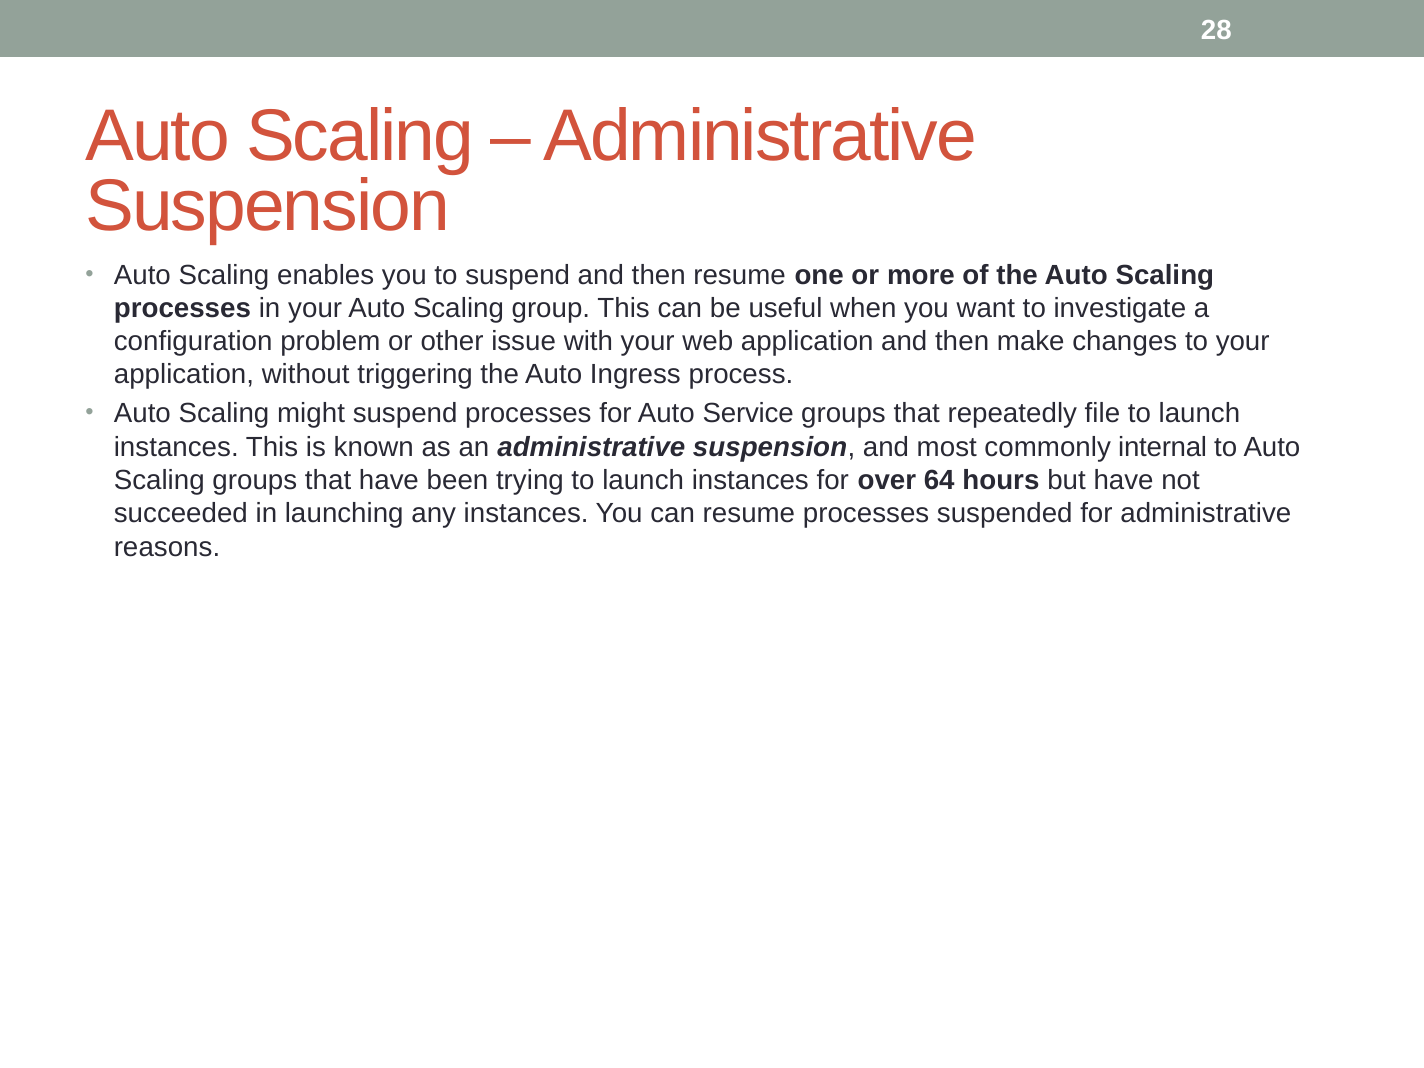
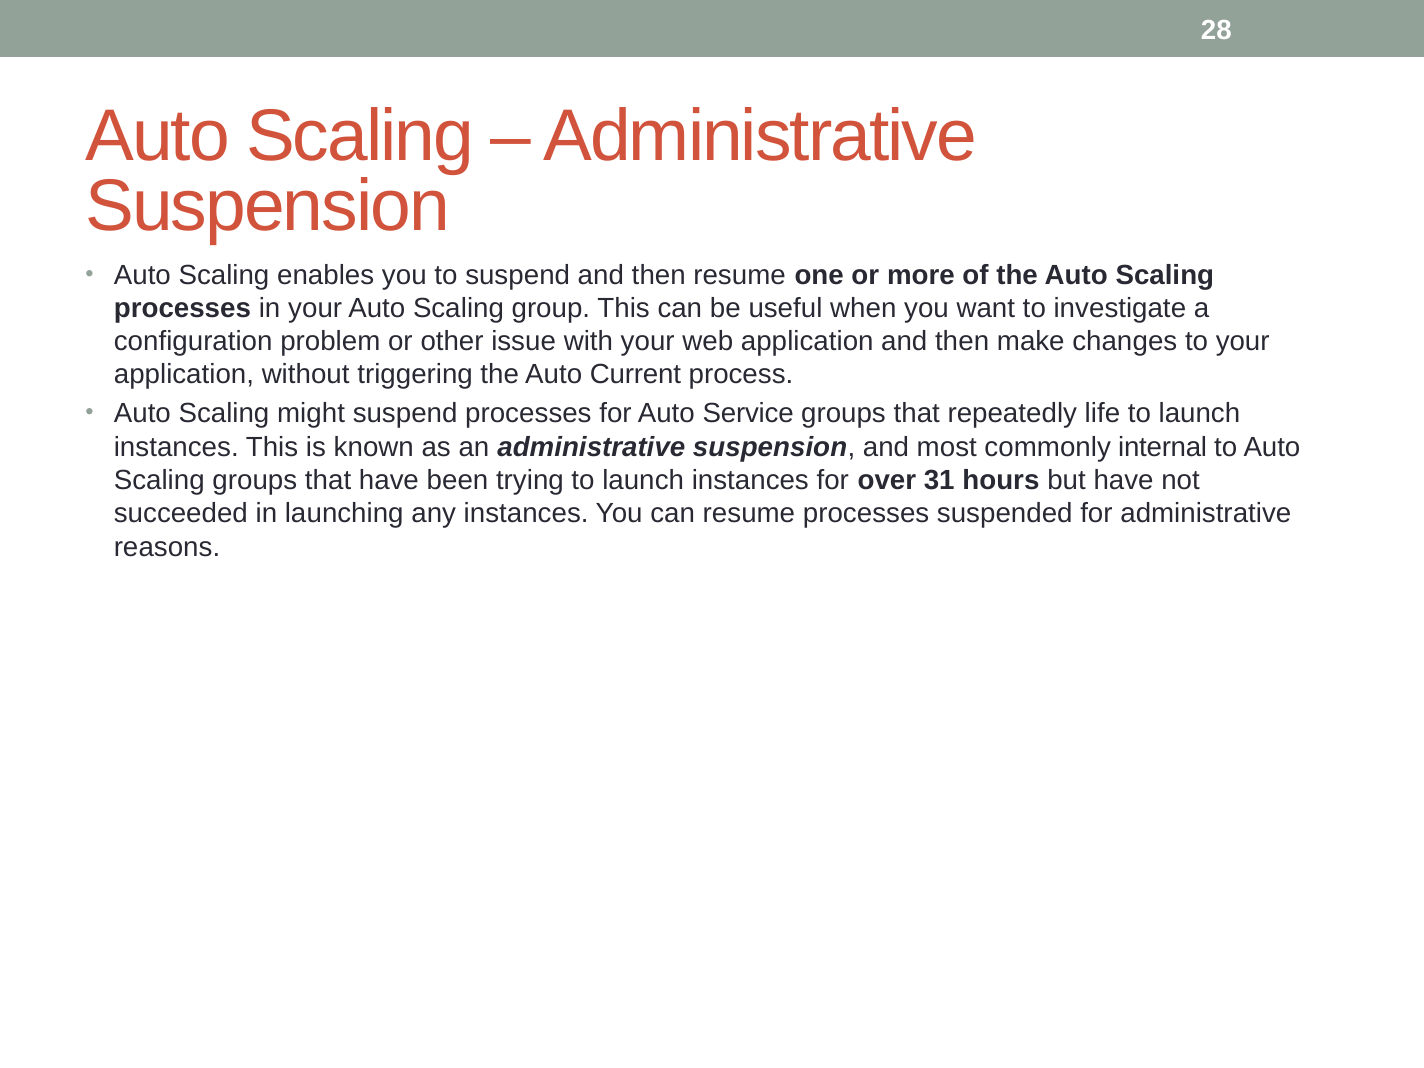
Ingress: Ingress -> Current
file: file -> life
64: 64 -> 31
